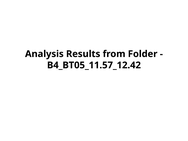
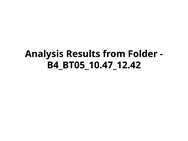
B4_BT05_11.57_12.42: B4_BT05_11.57_12.42 -> B4_BT05_10.47_12.42
